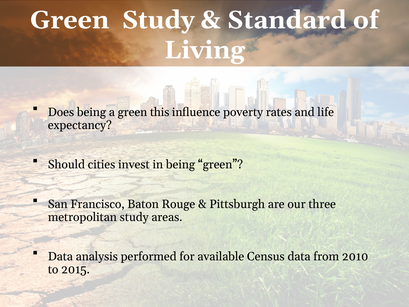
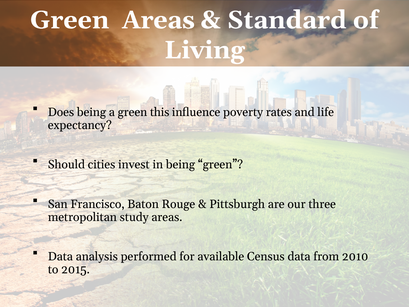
Green Study: Study -> Areas
